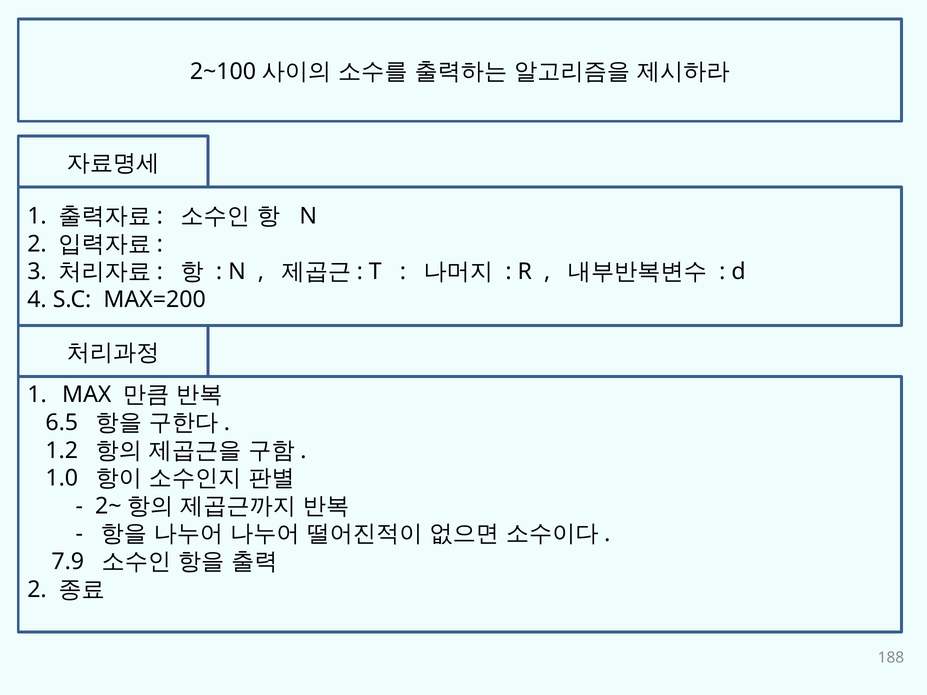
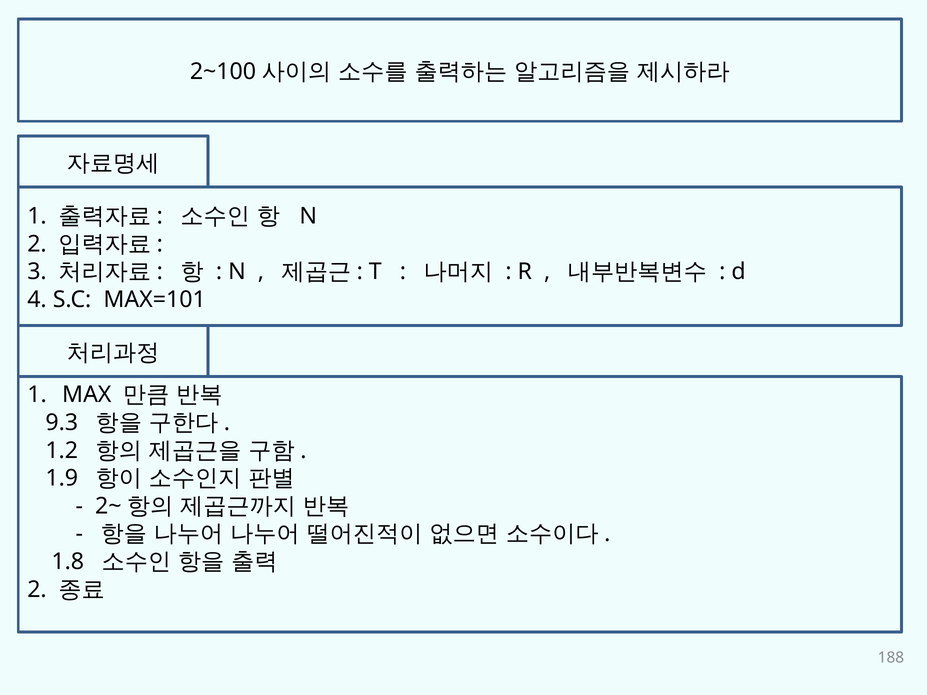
MAX=200: MAX=200 -> MAX=101
6.5: 6.5 -> 9.3
1.0: 1.0 -> 1.9
7.9: 7.9 -> 1.8
